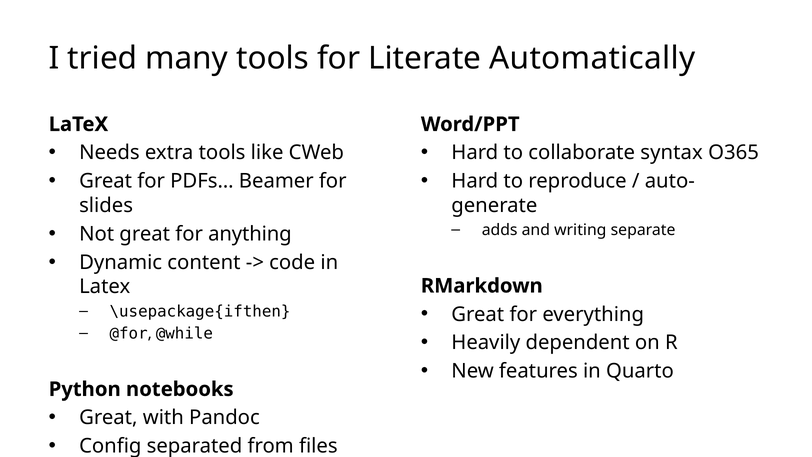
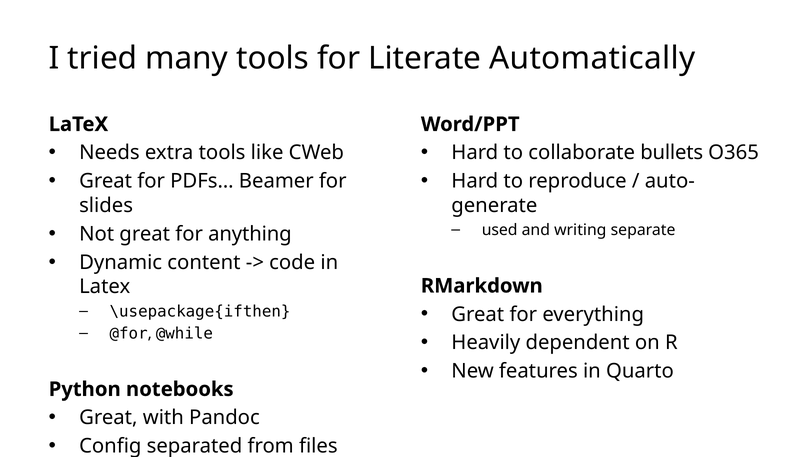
syntax: syntax -> bullets
adds: adds -> used
